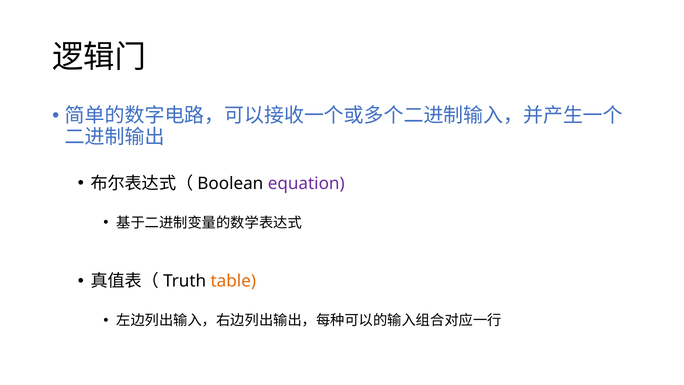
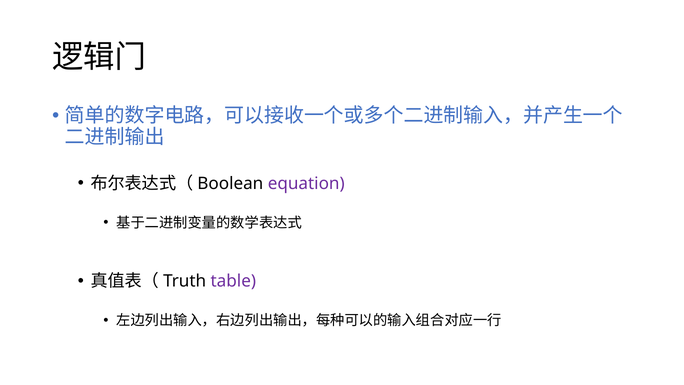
table colour: orange -> purple
